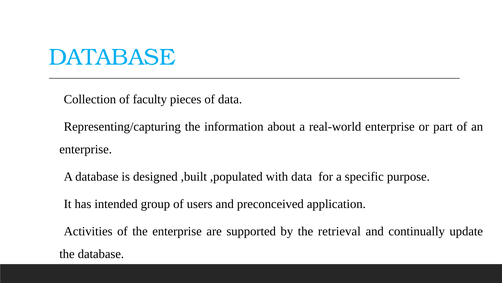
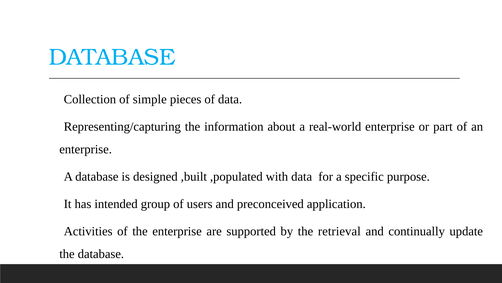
faculty: faculty -> simple
